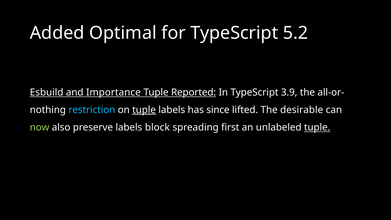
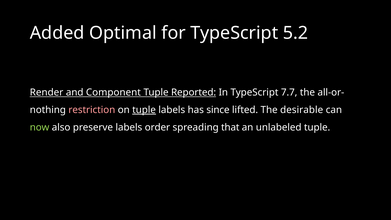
Esbuild: Esbuild -> Render
Importance: Importance -> Component
3.9: 3.9 -> 7.7
restriction colour: light blue -> pink
block: block -> order
first: first -> that
tuple at (317, 127) underline: present -> none
